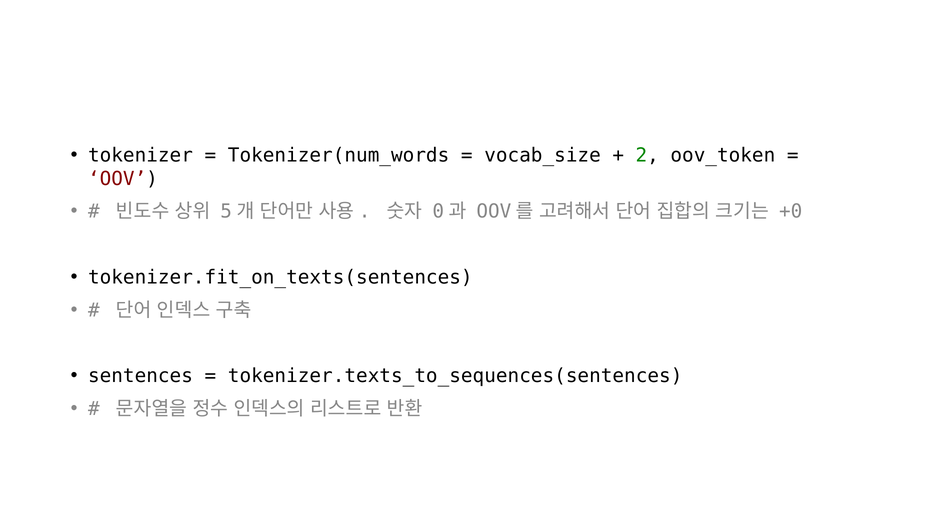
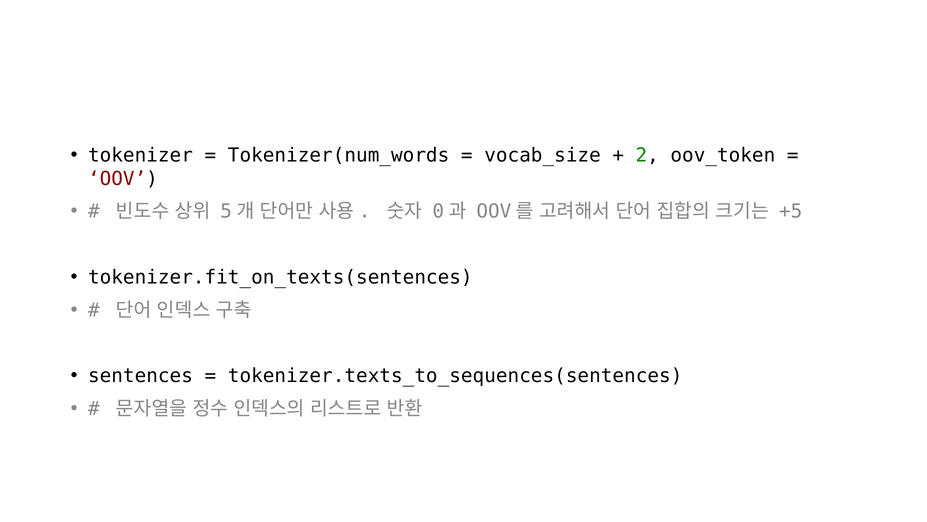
+0: +0 -> +5
